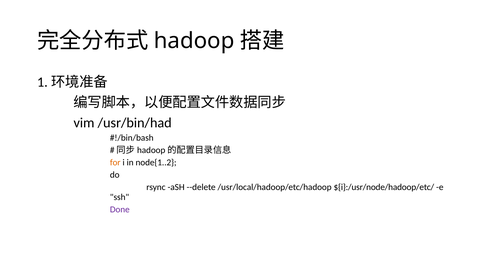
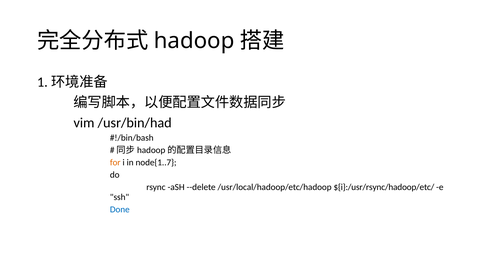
node{1..2: node{1..2 -> node{1..7
${i}:/usr/node/hadoop/etc/: ${i}:/usr/node/hadoop/etc/ -> ${i}:/usr/rsync/hadoop/etc/
Done colour: purple -> blue
